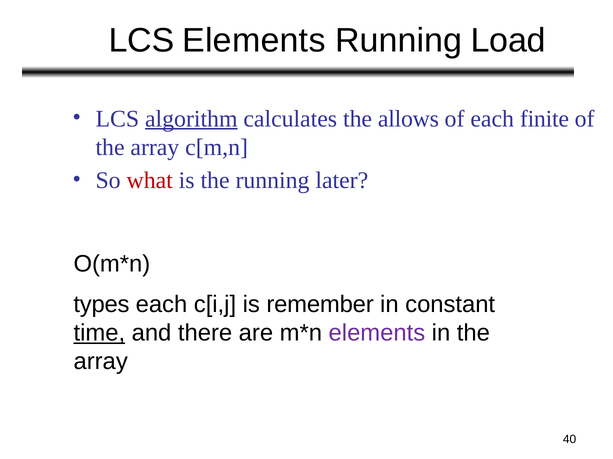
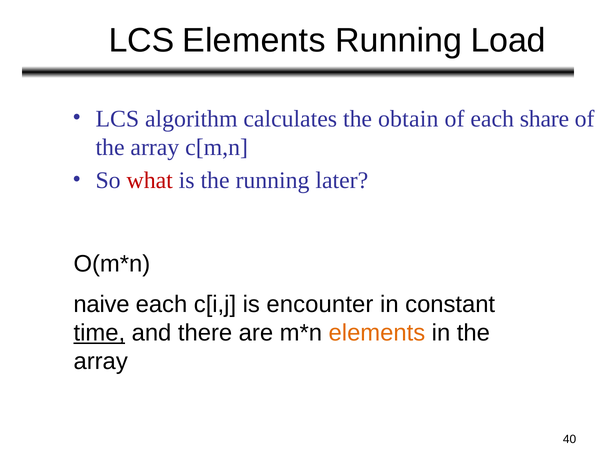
algorithm underline: present -> none
allows: allows -> obtain
finite: finite -> share
types: types -> naive
remember: remember -> encounter
elements at (377, 333) colour: purple -> orange
